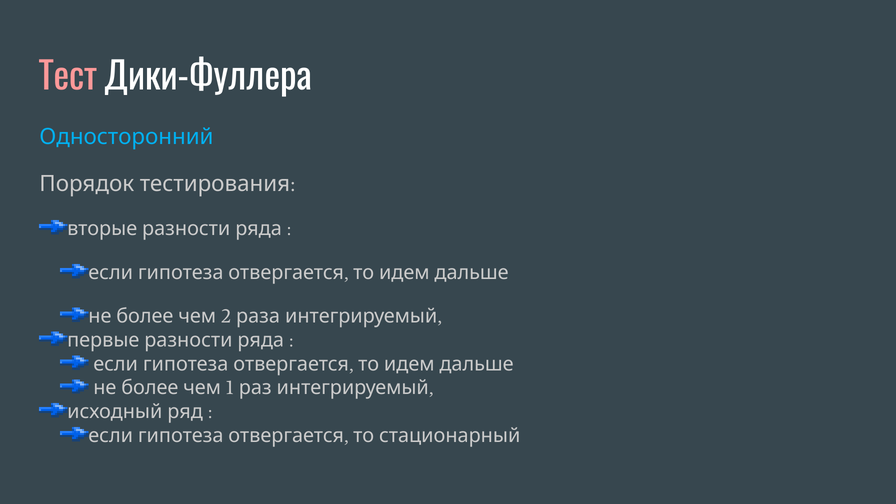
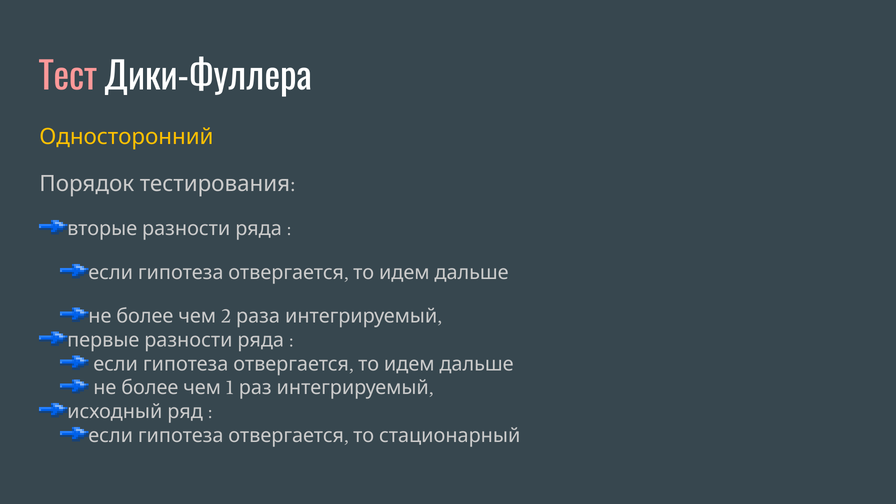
Односторонний colour: light blue -> yellow
